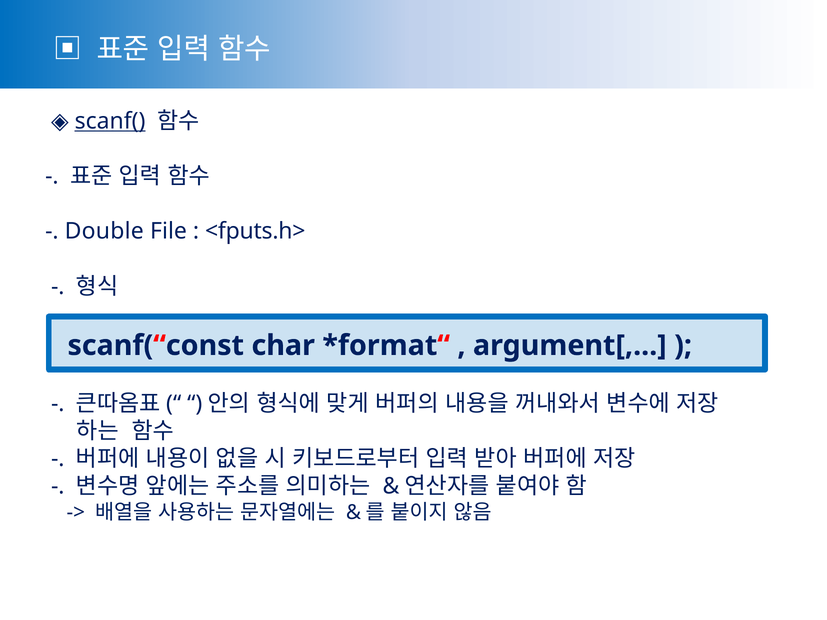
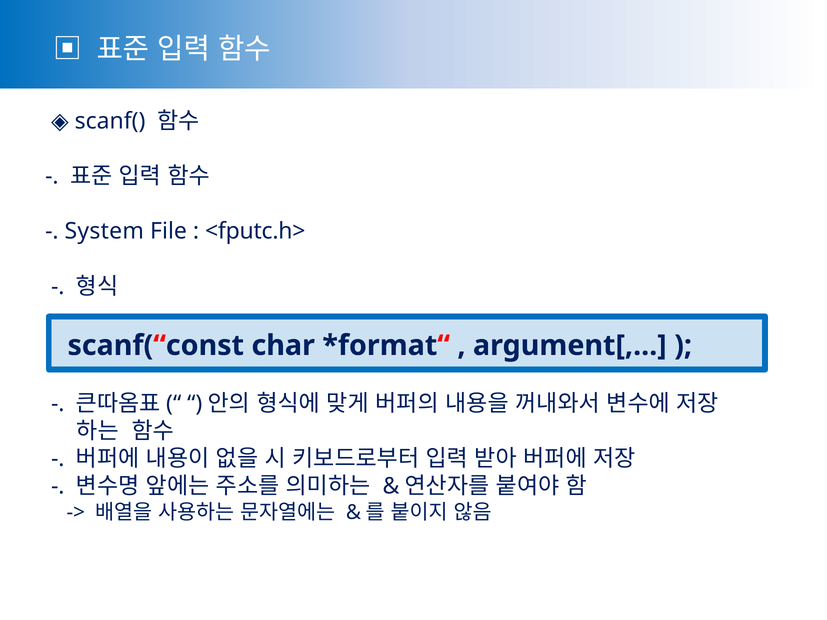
scanf( underline: present -> none
Double: Double -> System
<fputs.h>: <fputs.h> -> <fputc.h>
